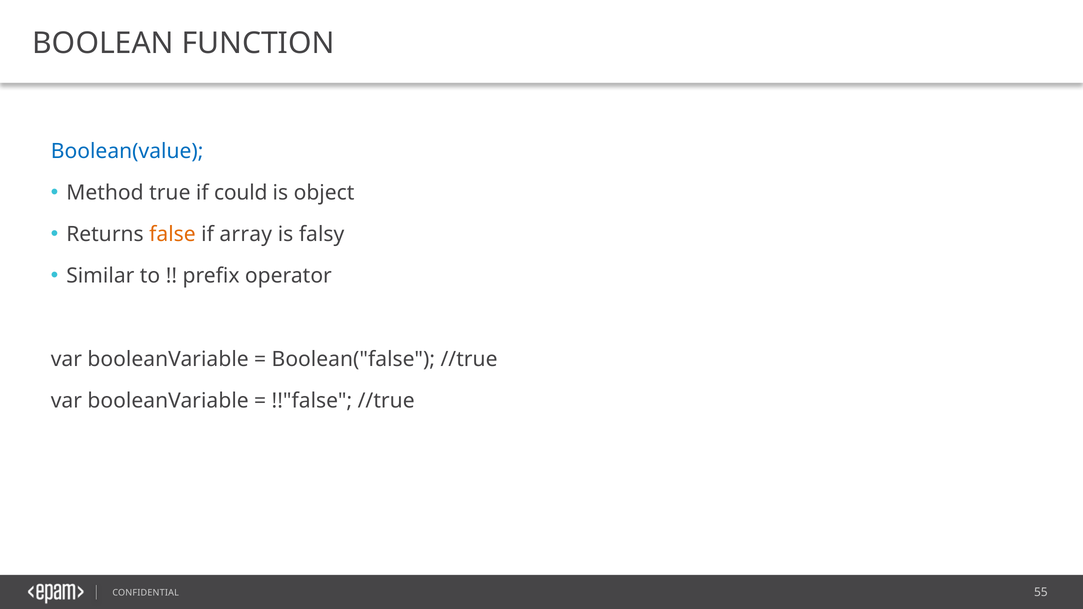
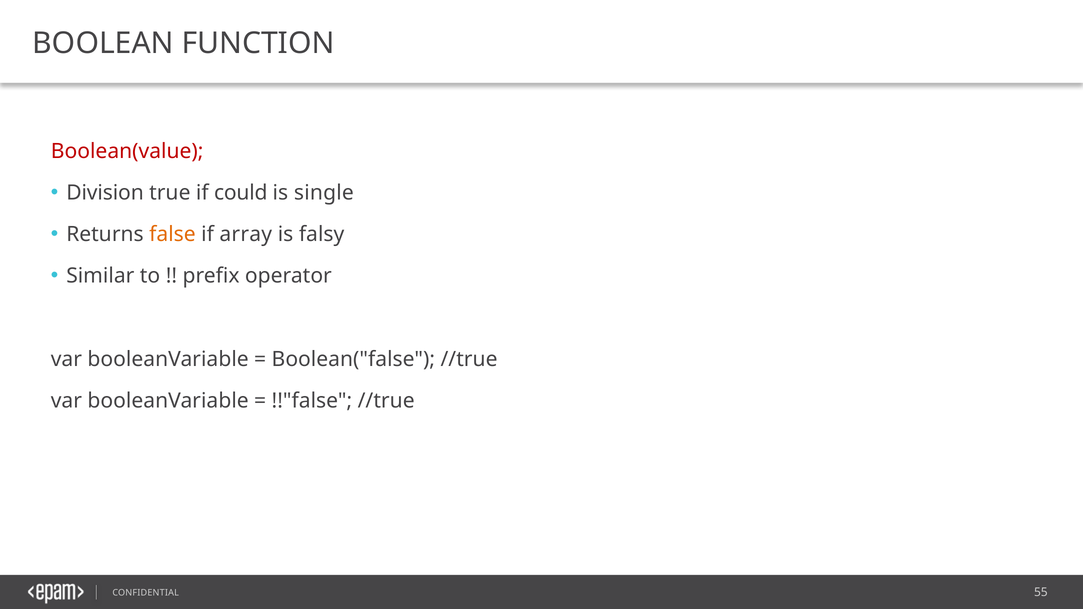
Boolean(value colour: blue -> red
Method: Method -> Division
object: object -> single
